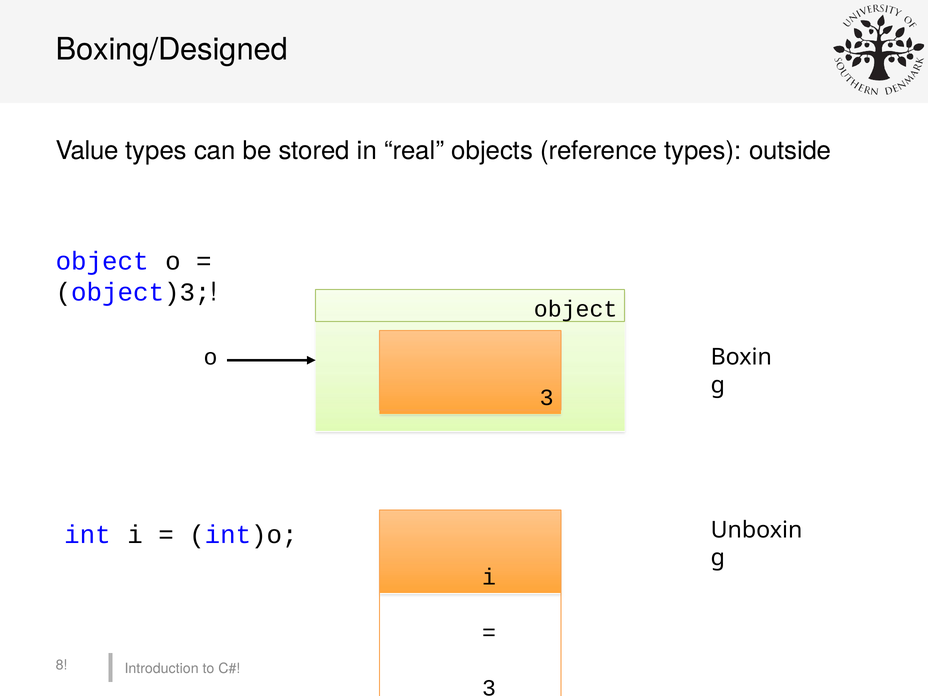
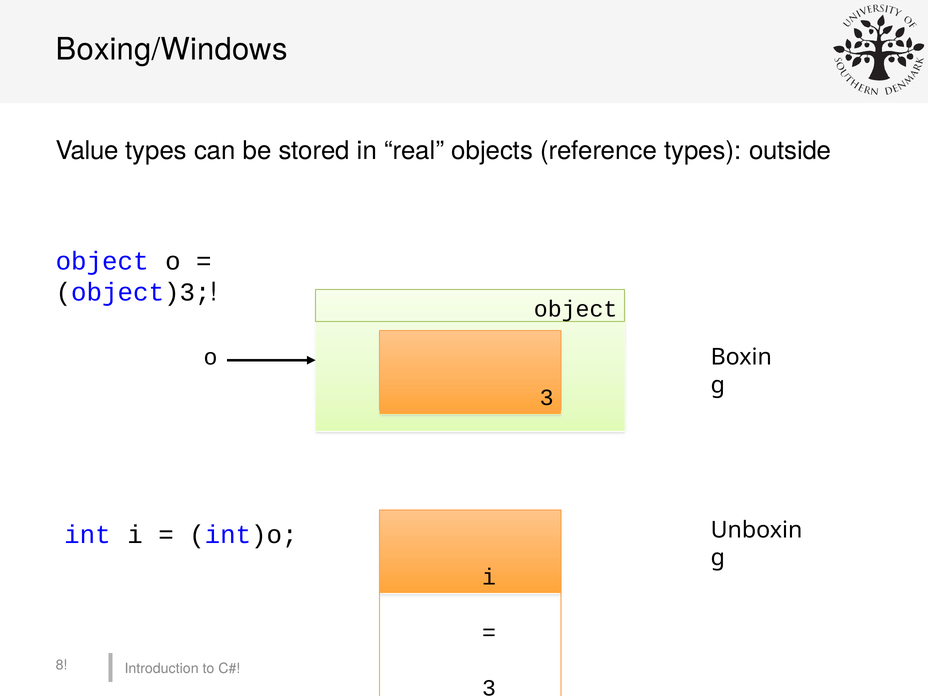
Boxing/Designed: Boxing/Designed -> Boxing/Windows
